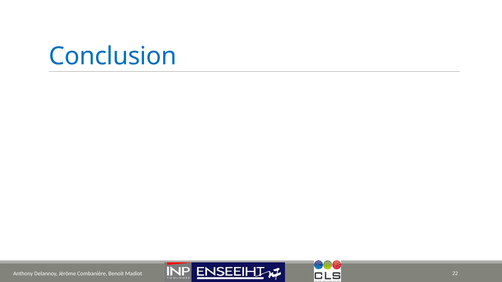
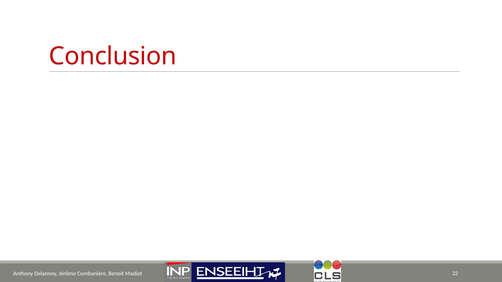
Conclusion colour: blue -> red
